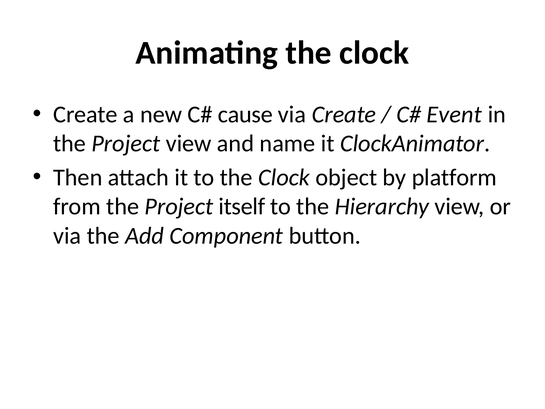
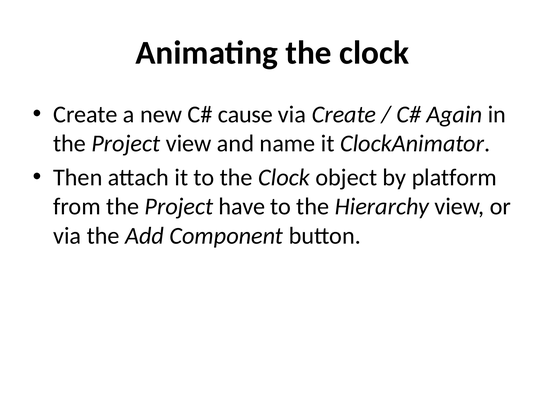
Event: Event -> Again
itself: itself -> have
